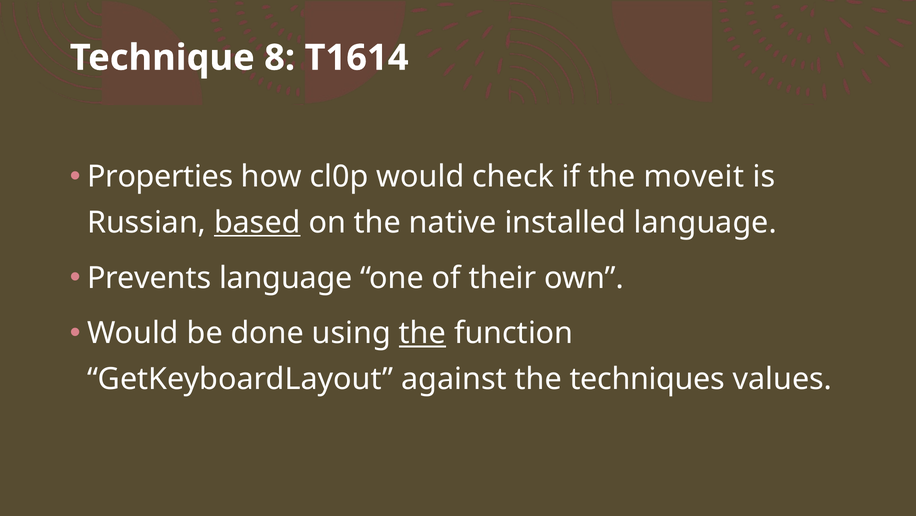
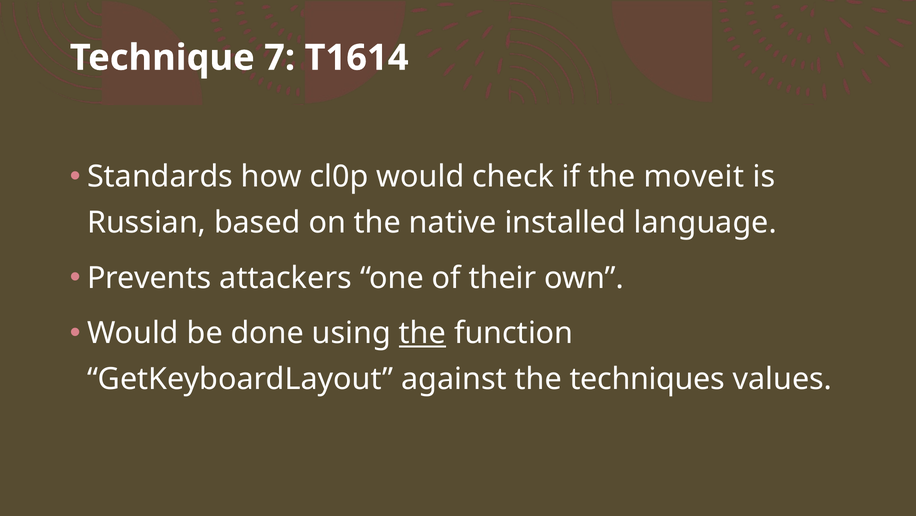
8: 8 -> 7
Properties: Properties -> Standards
based underline: present -> none
Prevents language: language -> attackers
